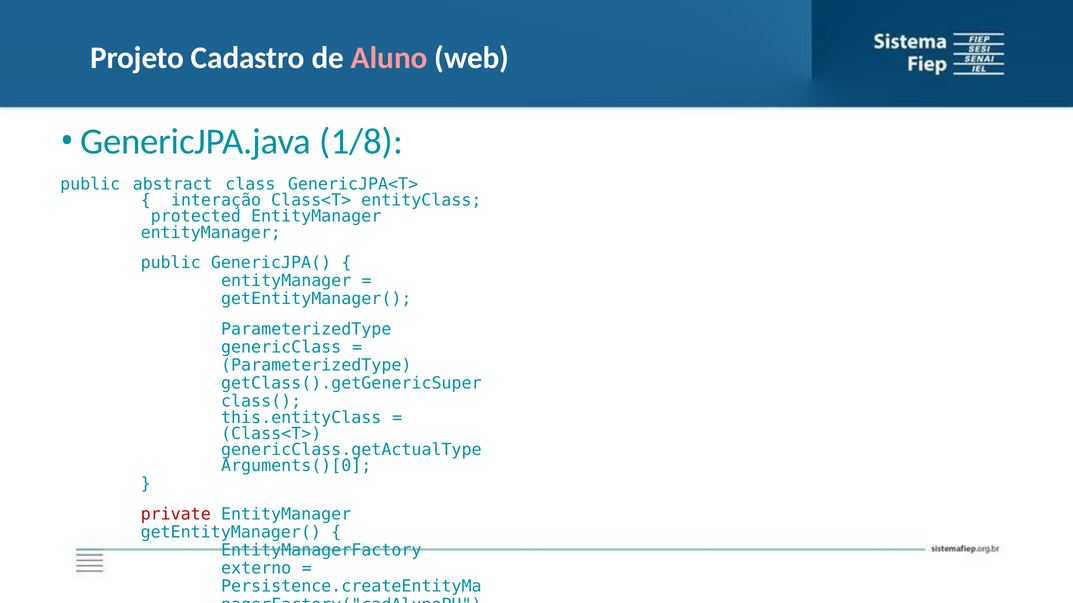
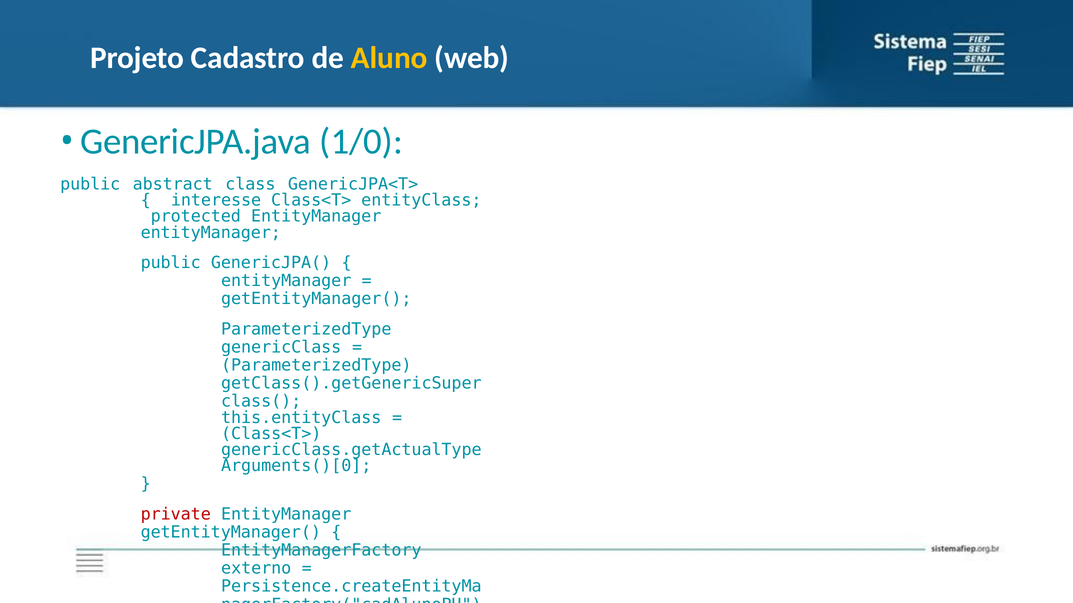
Aluno colour: pink -> yellow
1/8: 1/8 -> 1/0
interação: interação -> interesse
